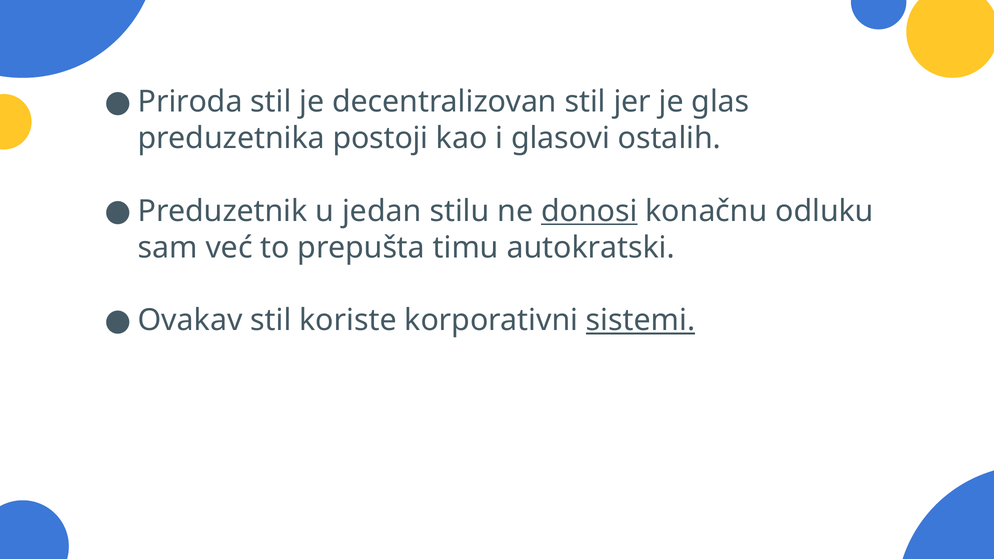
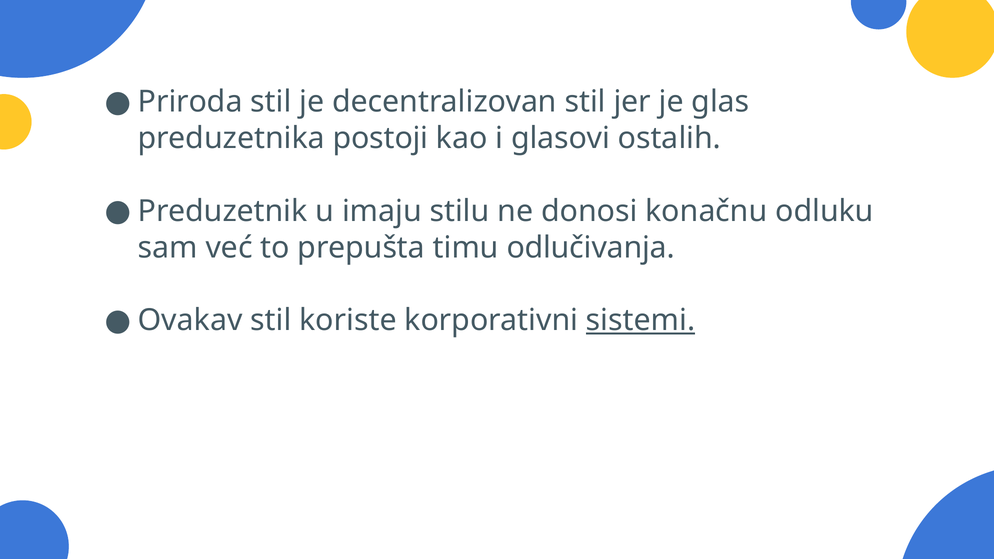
jedan: jedan -> imaju
donosi underline: present -> none
autokratski: autokratski -> odlučivanja
